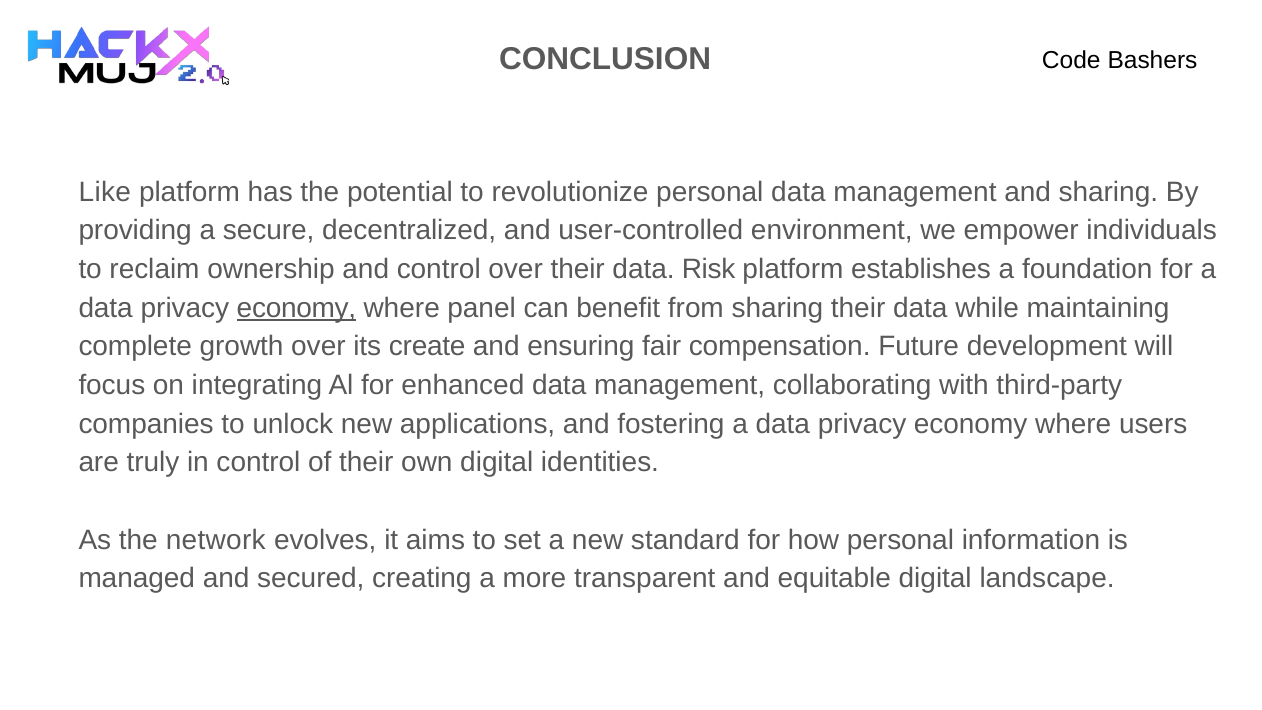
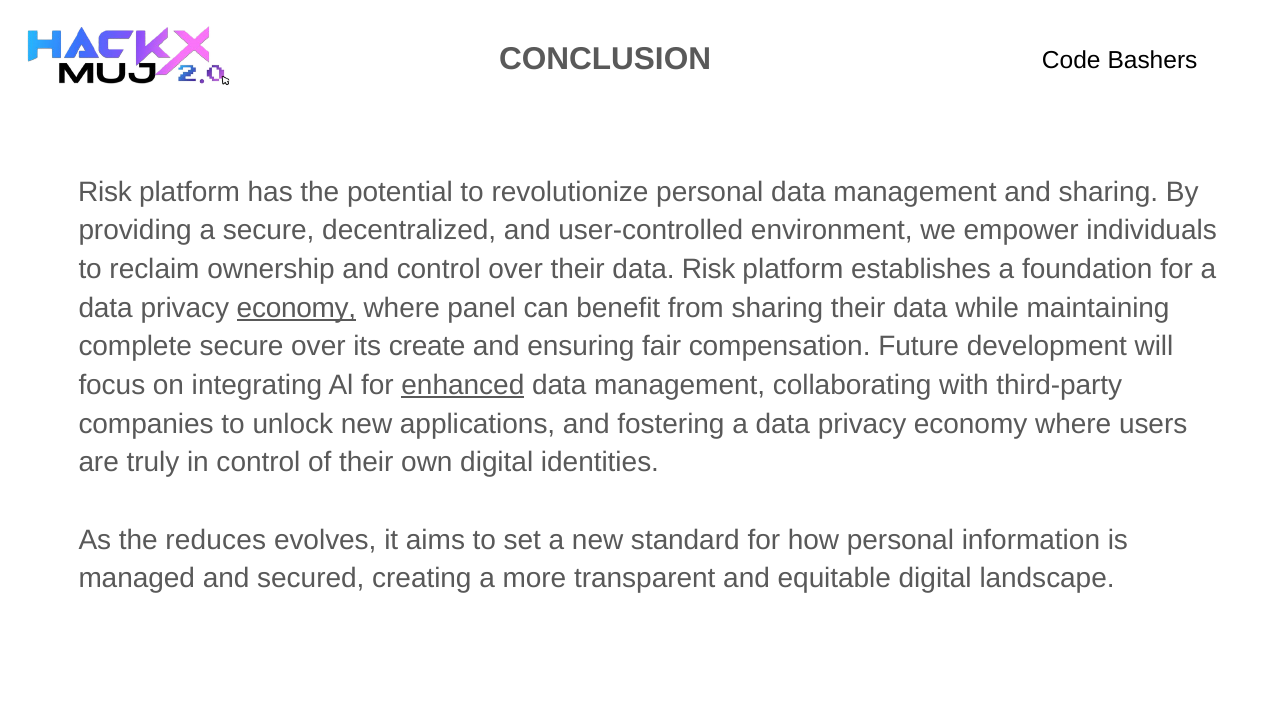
Like at (105, 192): Like -> Risk
complete growth: growth -> secure
enhanced underline: none -> present
network: network -> reduces
